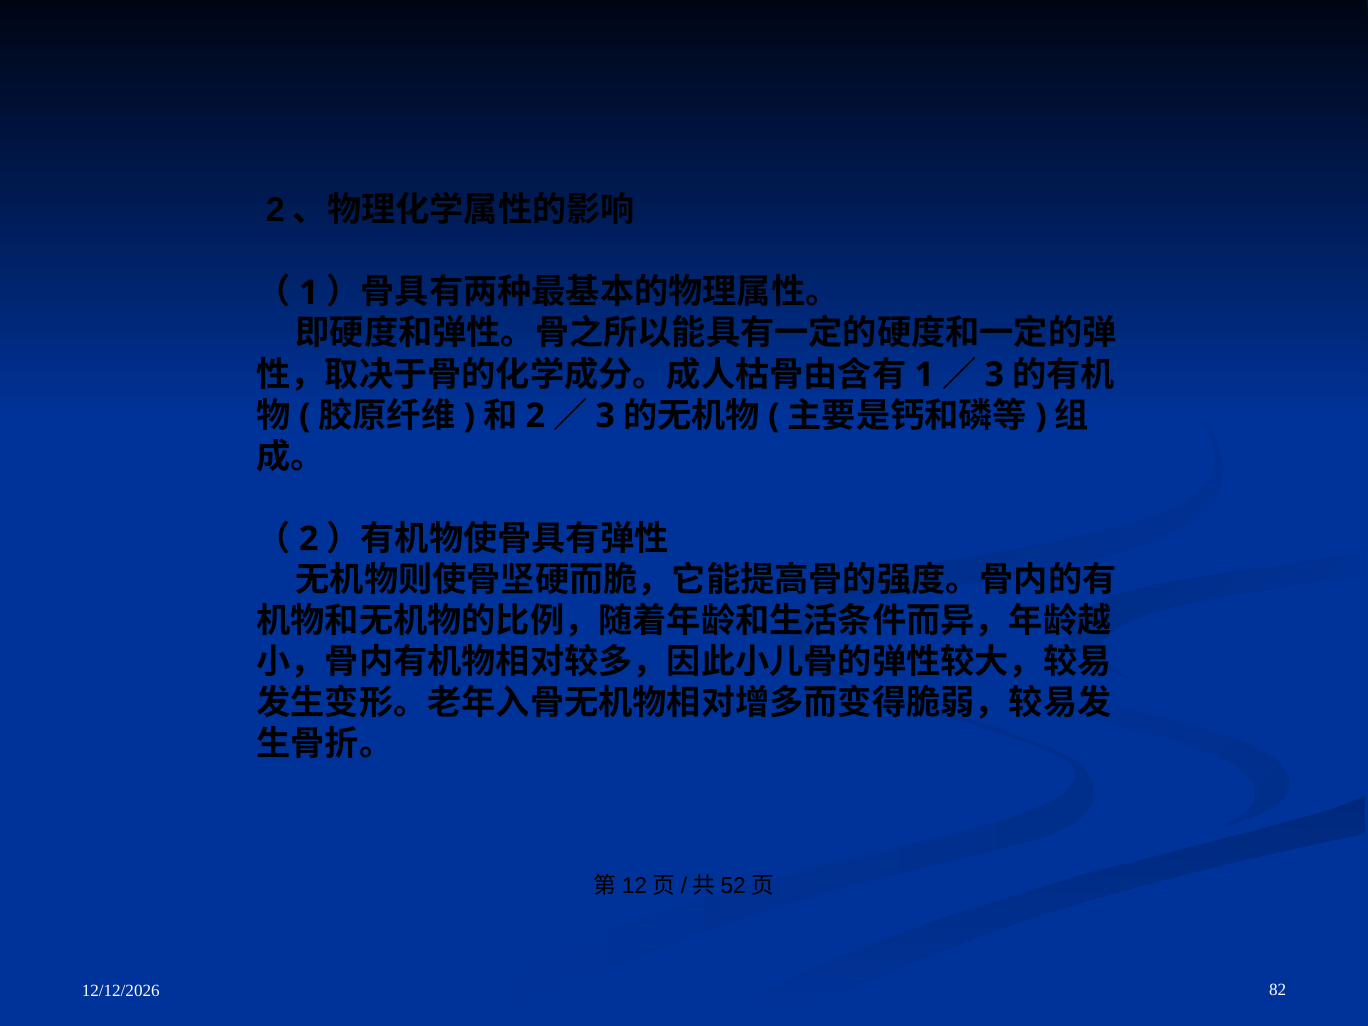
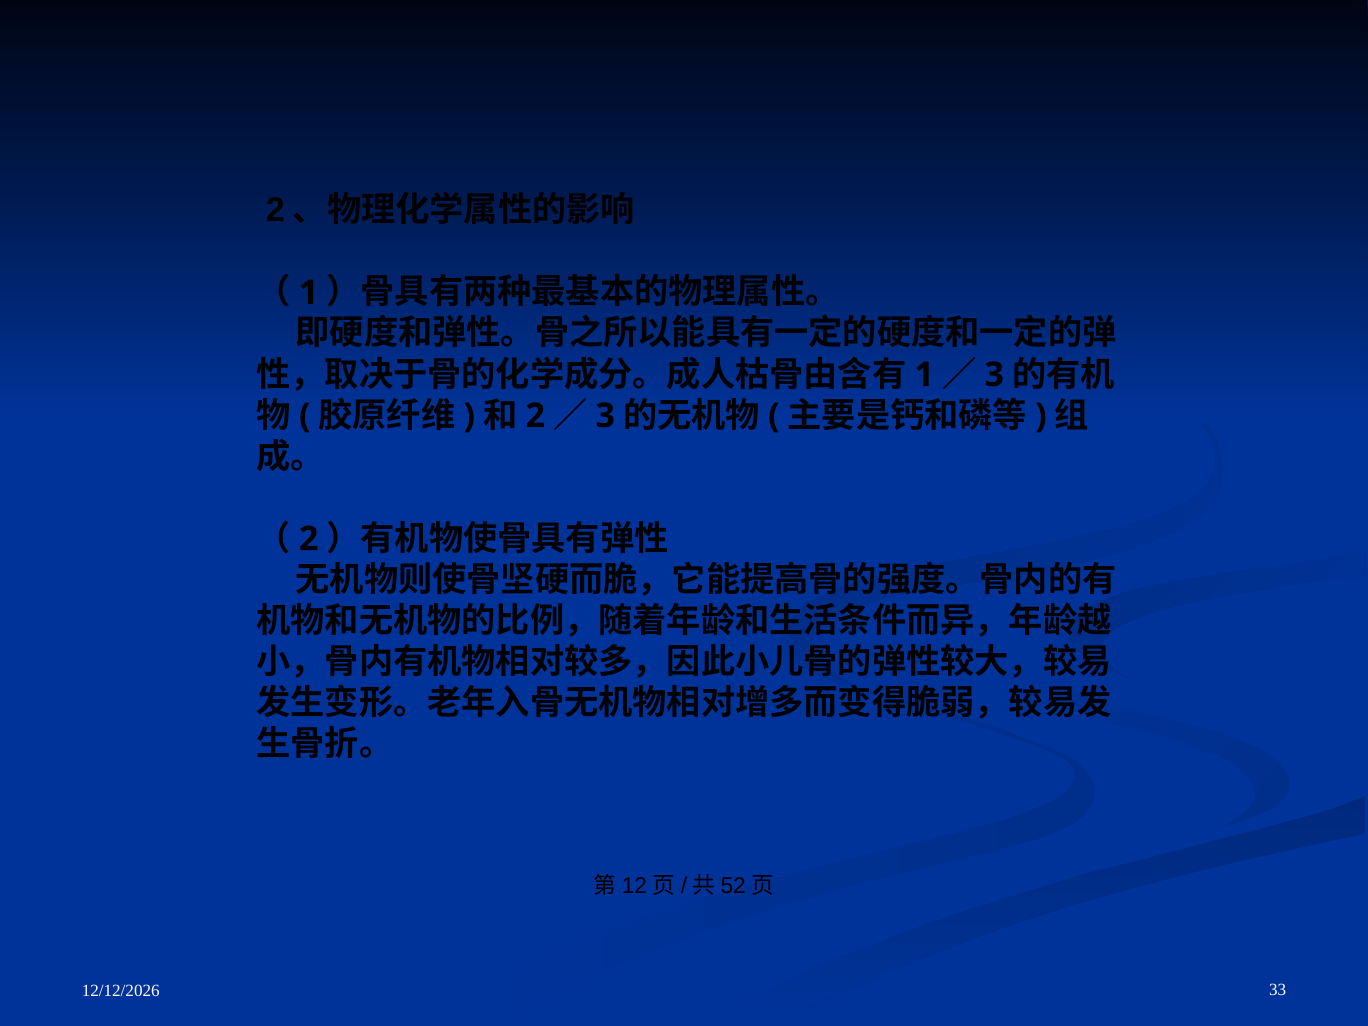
82: 82 -> 33
